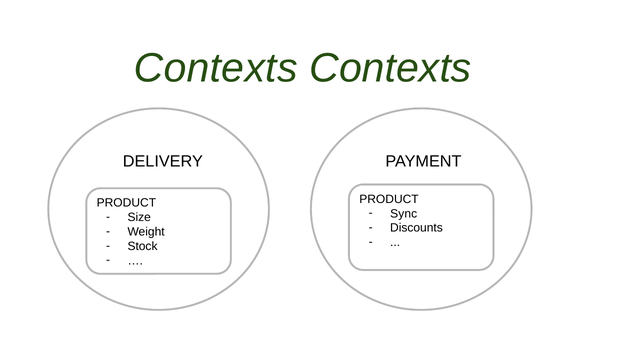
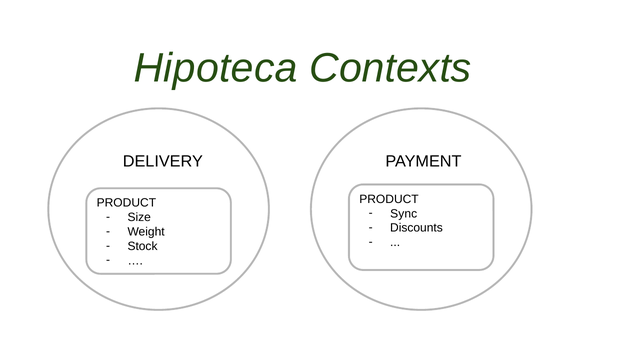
Contexts at (216, 68): Contexts -> Hipoteca
